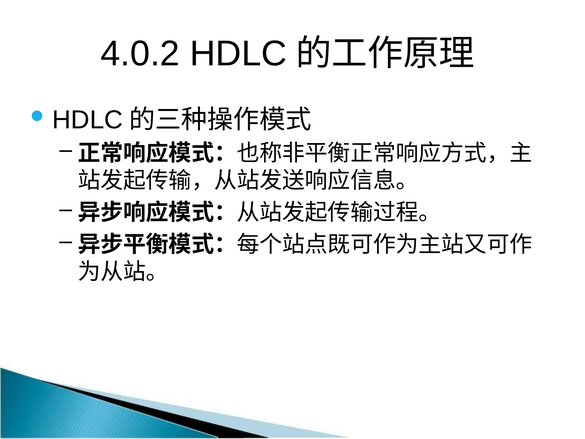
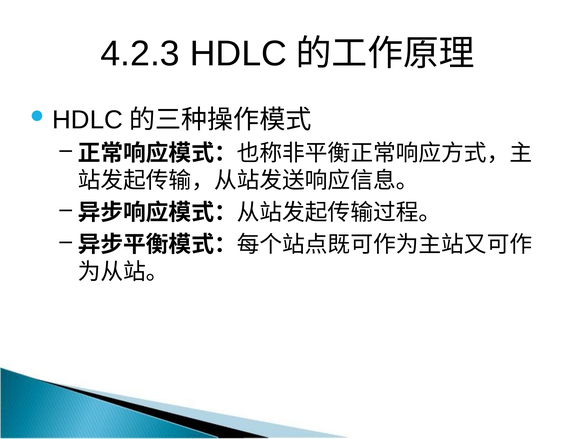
4.0.2: 4.0.2 -> 4.2.3
